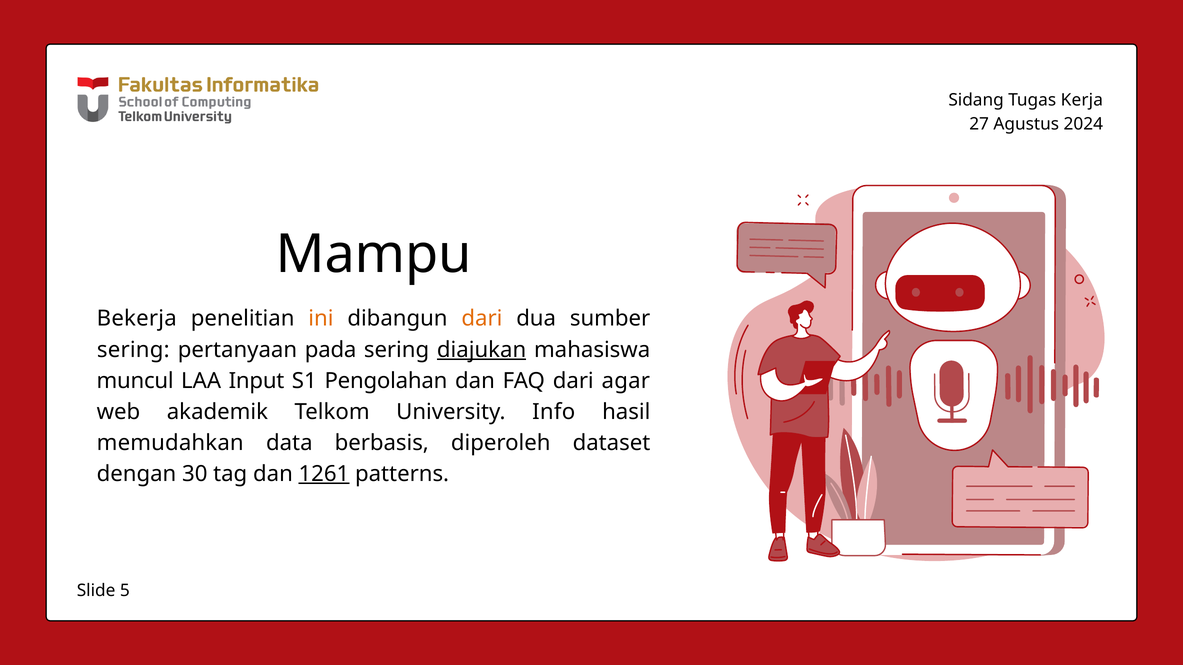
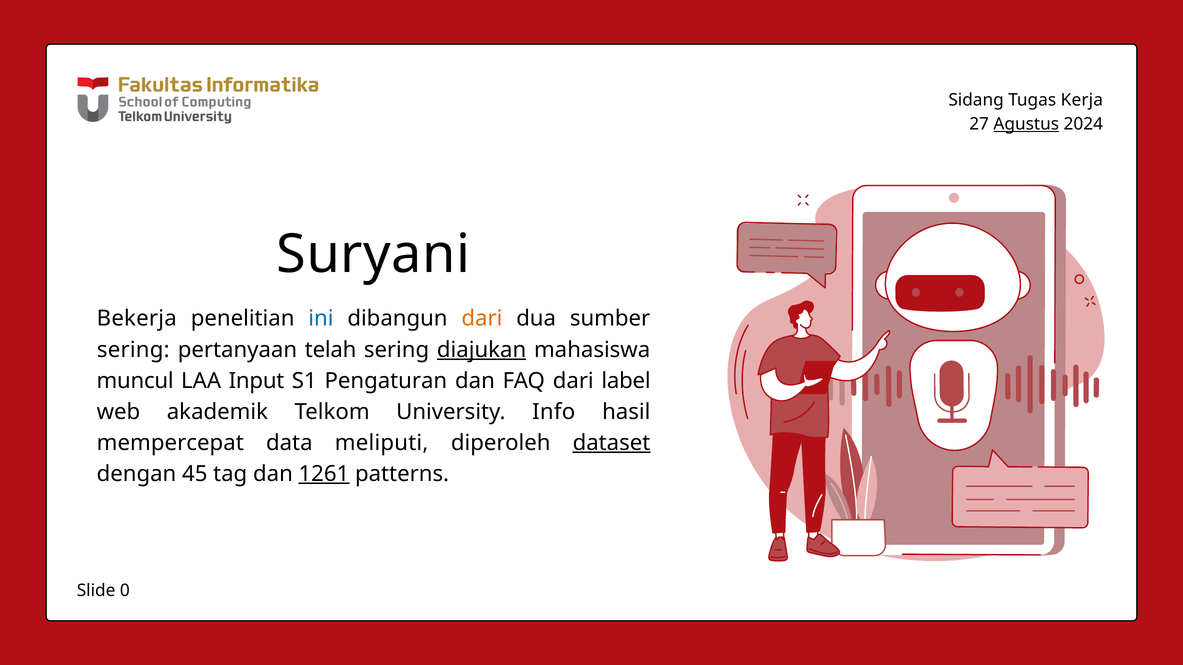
Agustus underline: none -> present
Mampu: Mampu -> Suryani
ini colour: orange -> blue
pada: pada -> telah
Pengolahan: Pengolahan -> Pengaturan
agar: agar -> label
memudahkan: memudahkan -> mempercepat
berbasis: berbasis -> meliputi
dataset underline: none -> present
30: 30 -> 45
5: 5 -> 0
